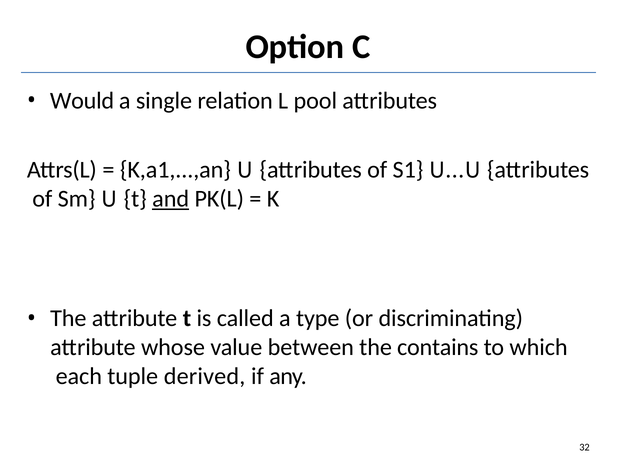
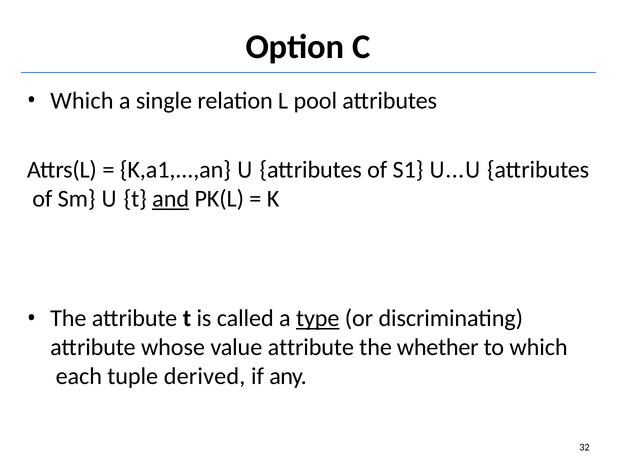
Would at (82, 101): Would -> Which
type underline: none -> present
value between: between -> attribute
contains: contains -> whether
